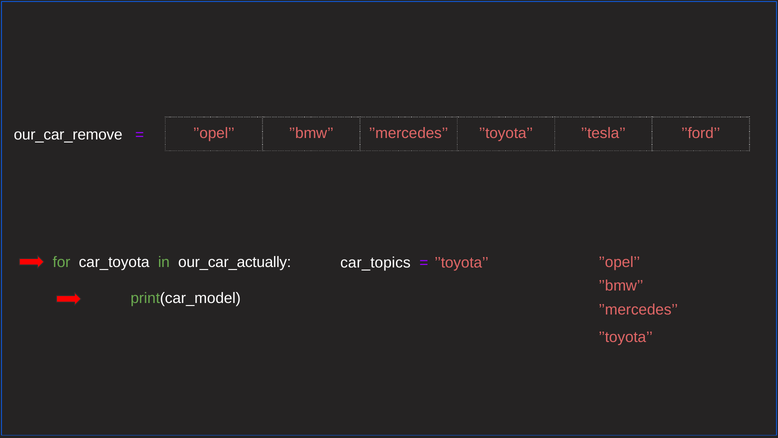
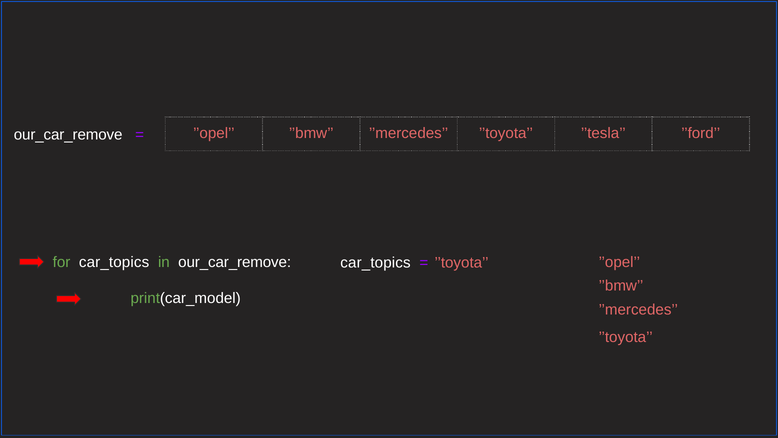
for car_toyota: car_toyota -> car_topics
in our_car_actually: our_car_actually -> our_car_remove
